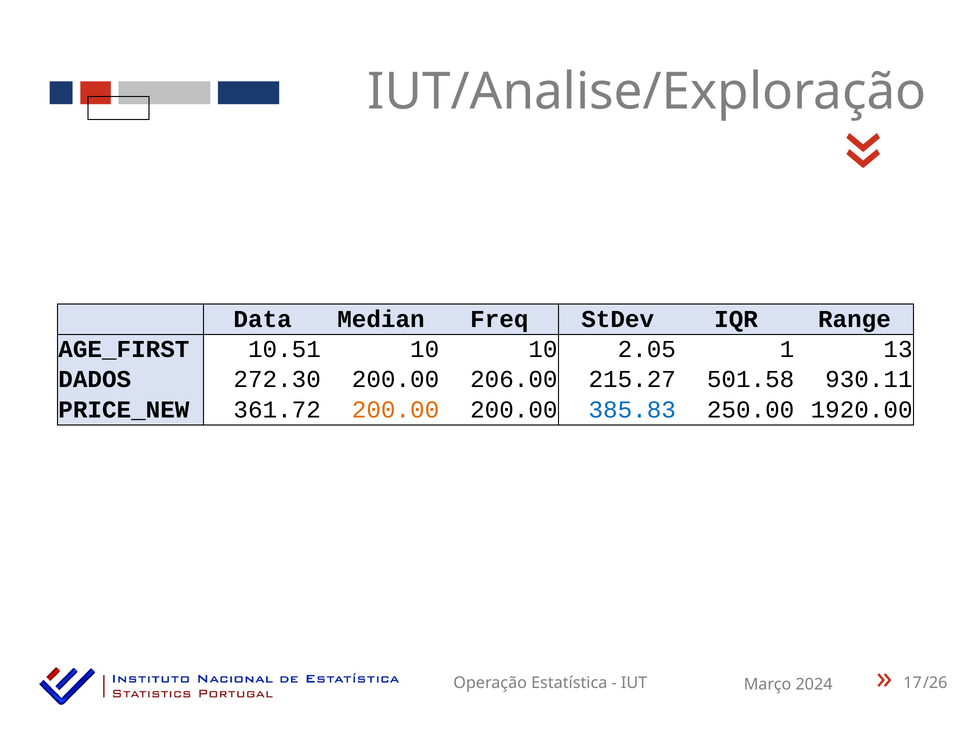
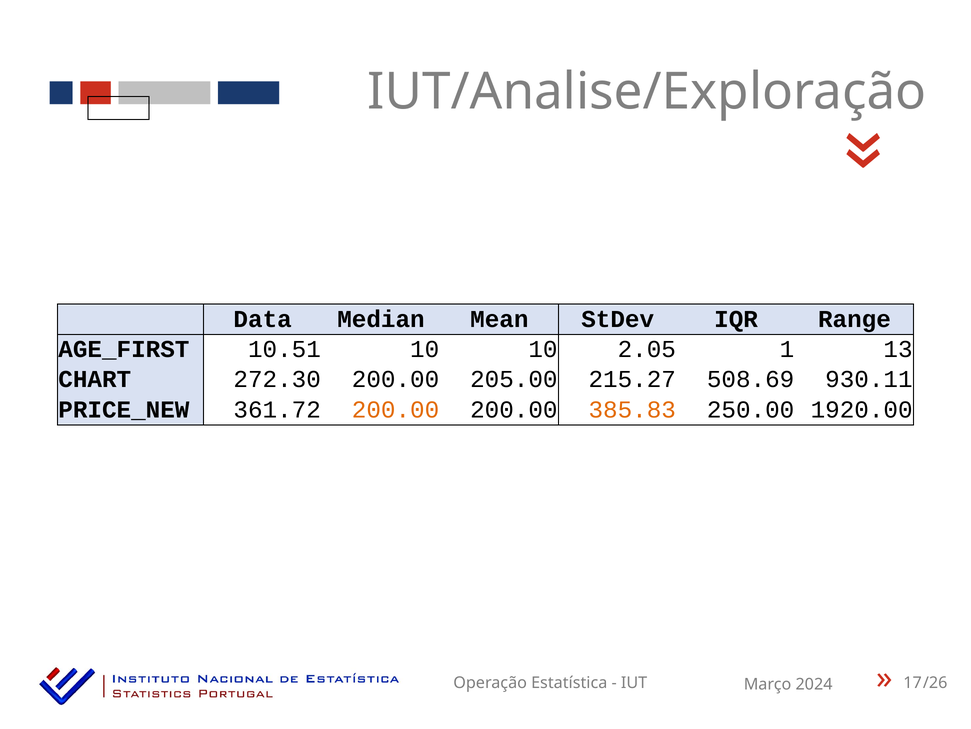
Freq: Freq -> Mean
DADOS: DADOS -> CHART
206.00: 206.00 -> 205.00
501.58: 501.58 -> 508.69
385.83 colour: blue -> orange
